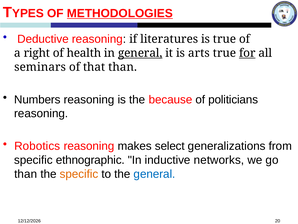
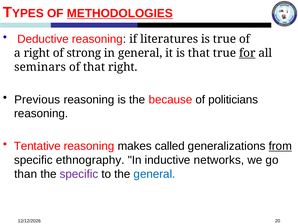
health: health -> strong
general at (140, 53) underline: present -> none
is arts: arts -> that
that than: than -> right
Numbers: Numbers -> Previous
Robotics: Robotics -> Tentative
select: select -> called
from underline: none -> present
ethnographic: ethnographic -> ethnography
specific at (79, 174) colour: orange -> purple
